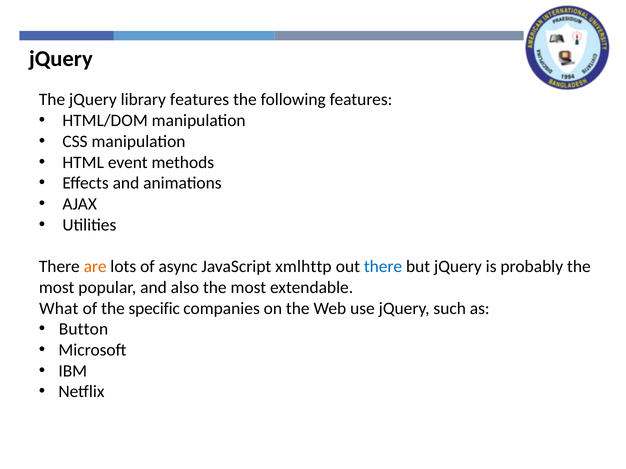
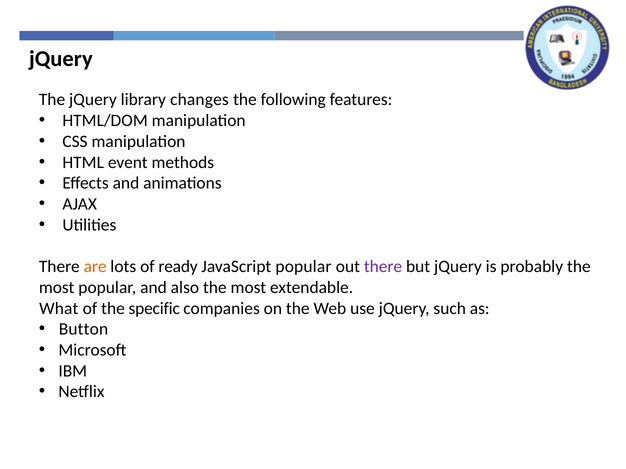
library features: features -> changes
async: async -> ready
JavaScript xmlhttp: xmlhttp -> popular
there at (383, 267) colour: blue -> purple
